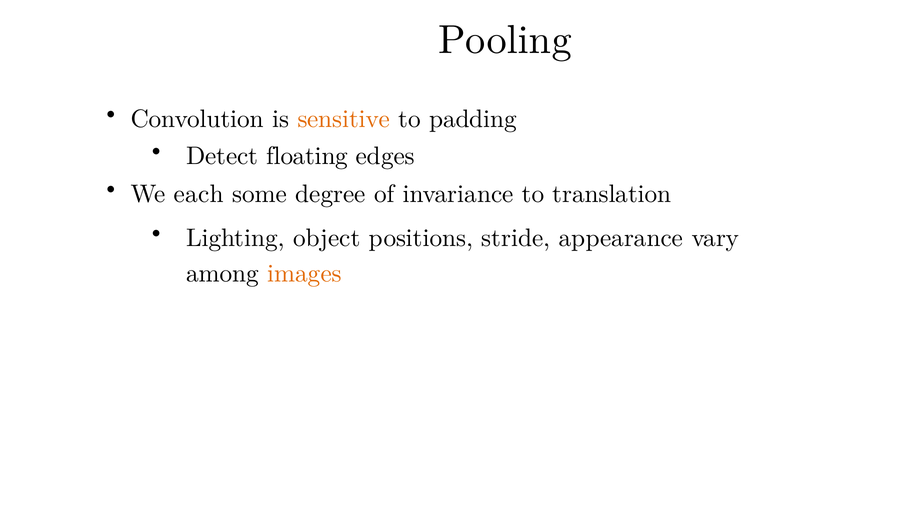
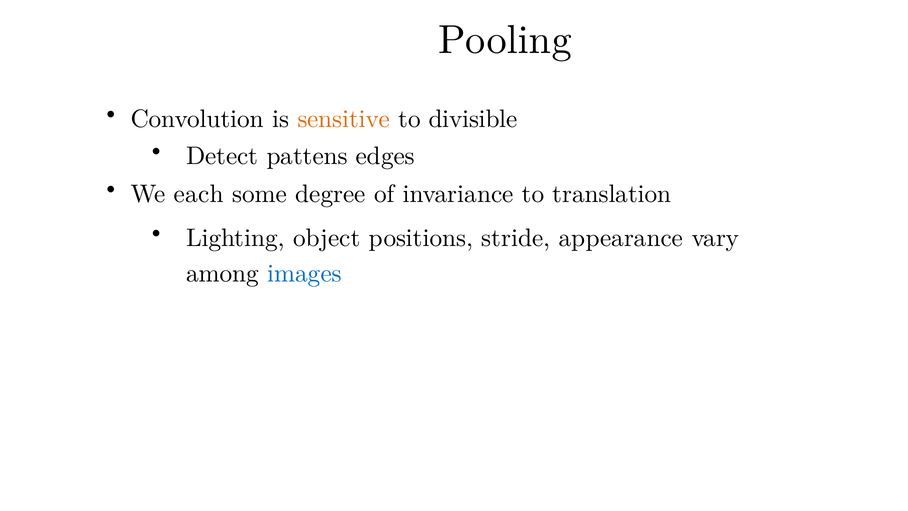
padding: padding -> divisible
floating: floating -> pattens
images colour: orange -> blue
